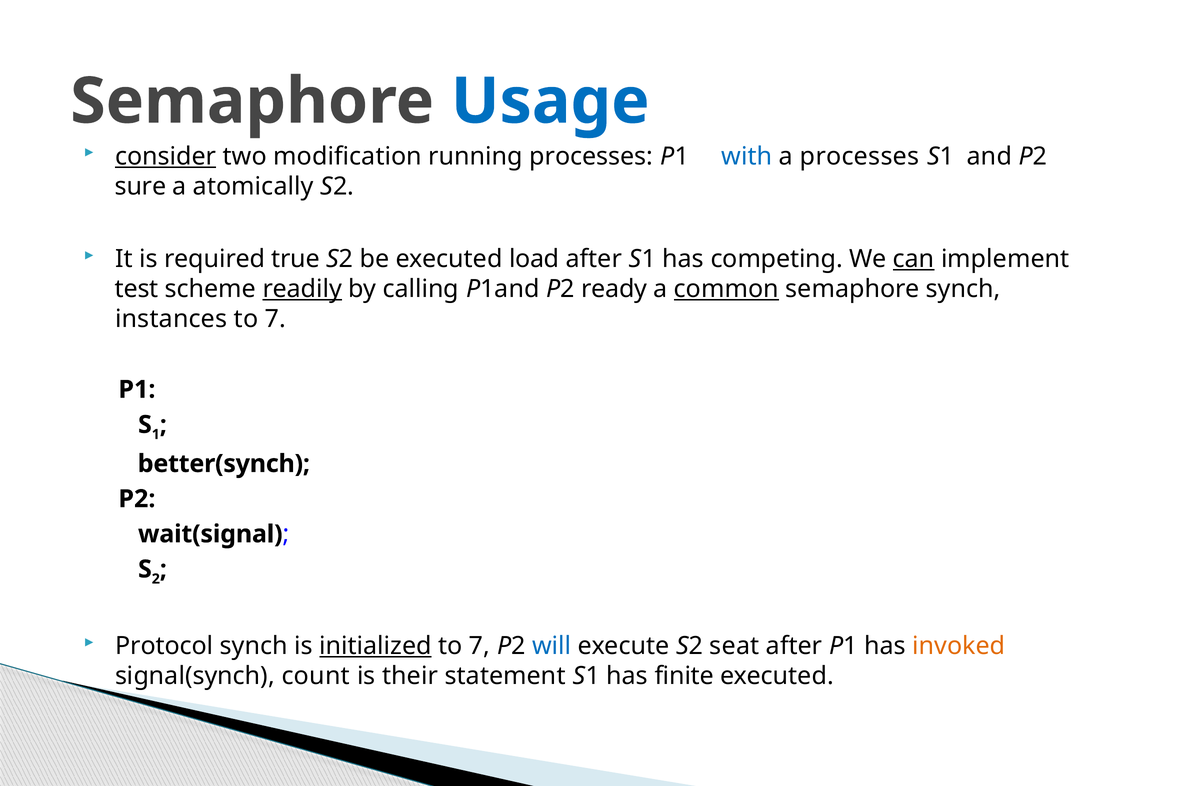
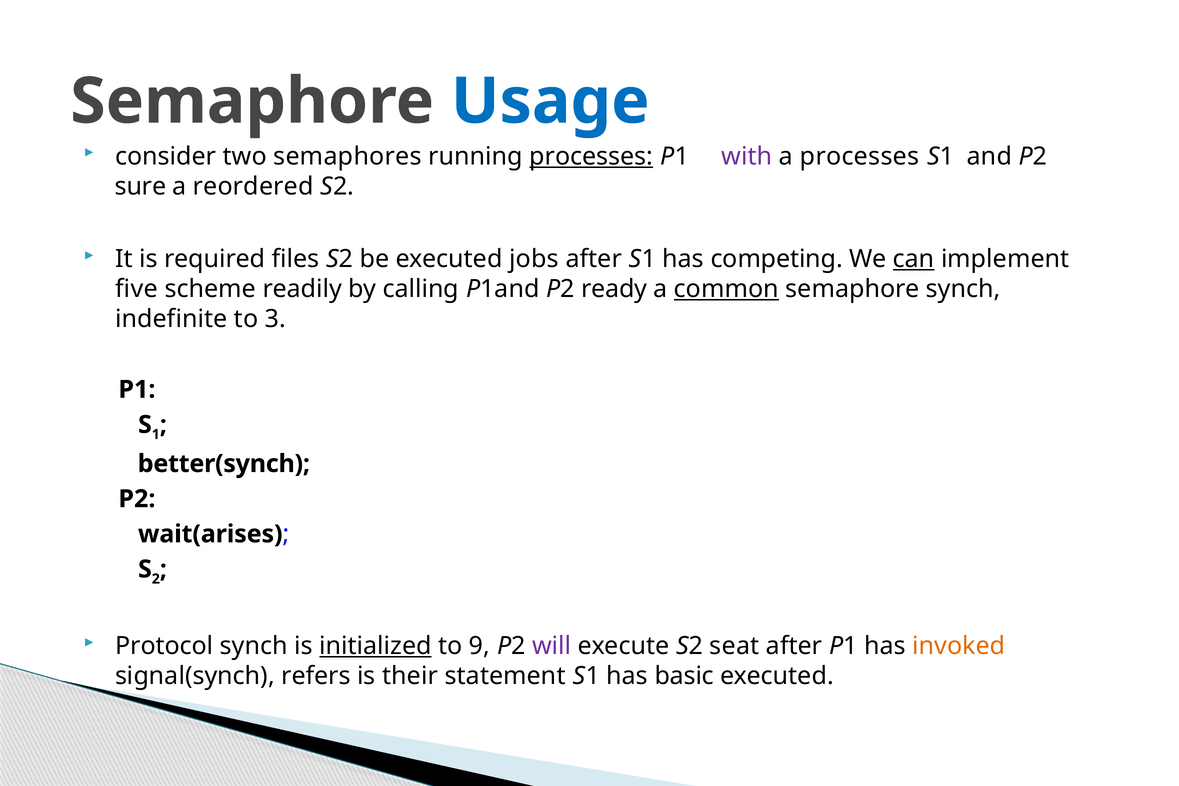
consider underline: present -> none
modification: modification -> semaphores
processes at (591, 156) underline: none -> present
with colour: blue -> purple
atomically: atomically -> reordered
true: true -> files
load: load -> jobs
test: test -> five
readily underline: present -> none
instances: instances -> indefinite
7 at (275, 319): 7 -> 3
wait(signal: wait(signal -> wait(arises
7 at (480, 646): 7 -> 9
will colour: blue -> purple
count: count -> refers
finite: finite -> basic
